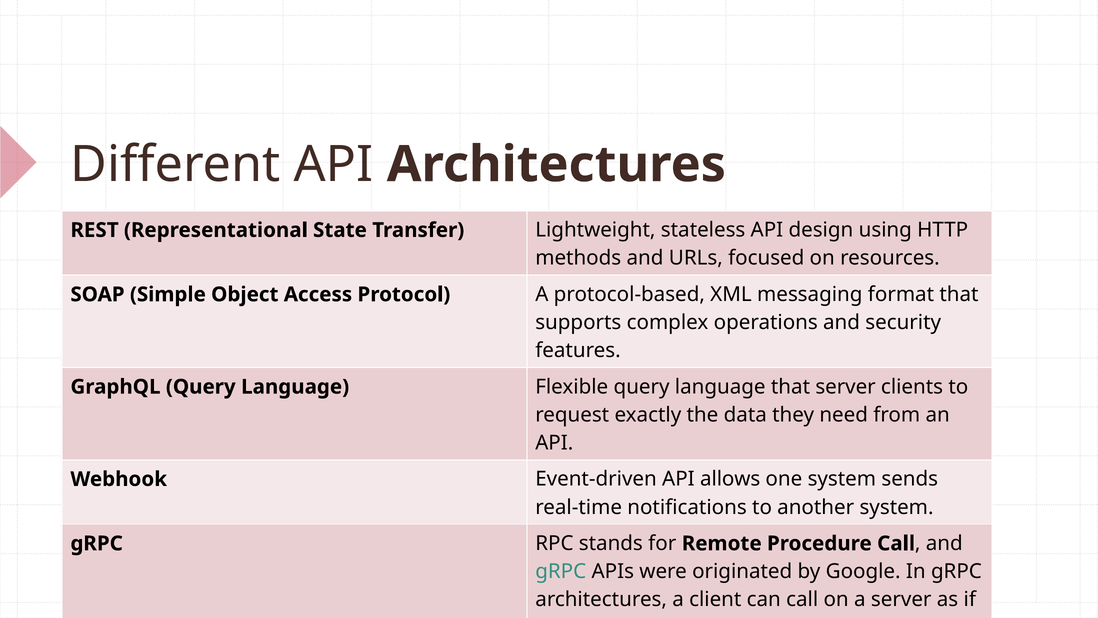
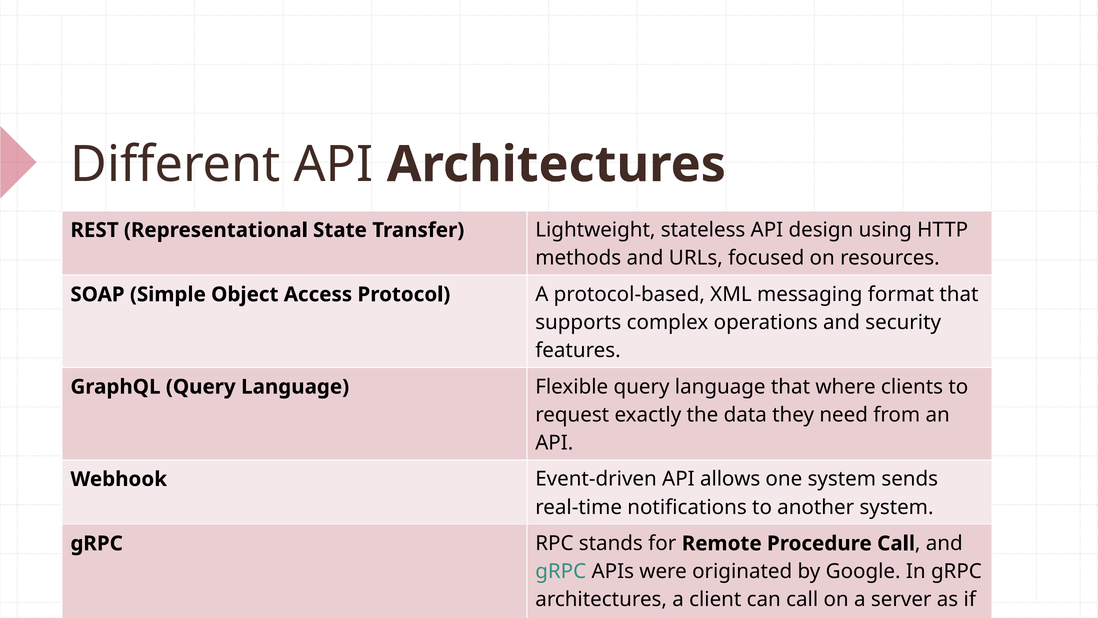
that server: server -> where
